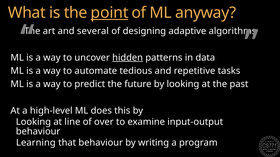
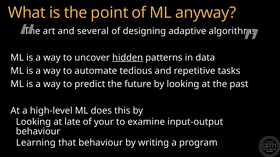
point underline: present -> none
line: line -> late
over: over -> your
